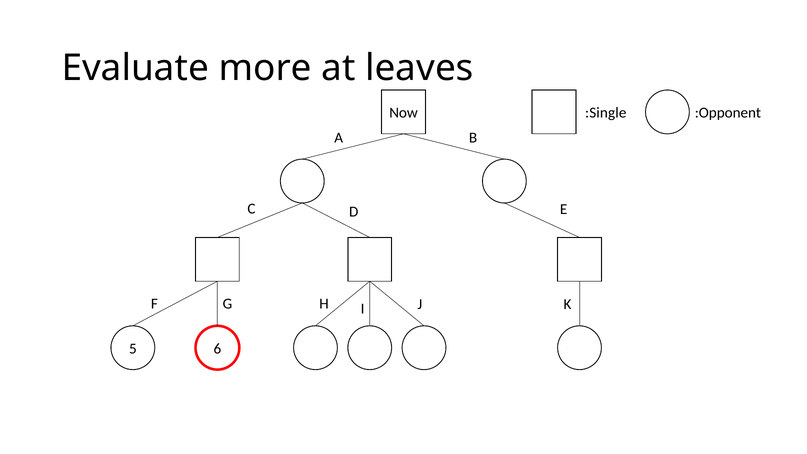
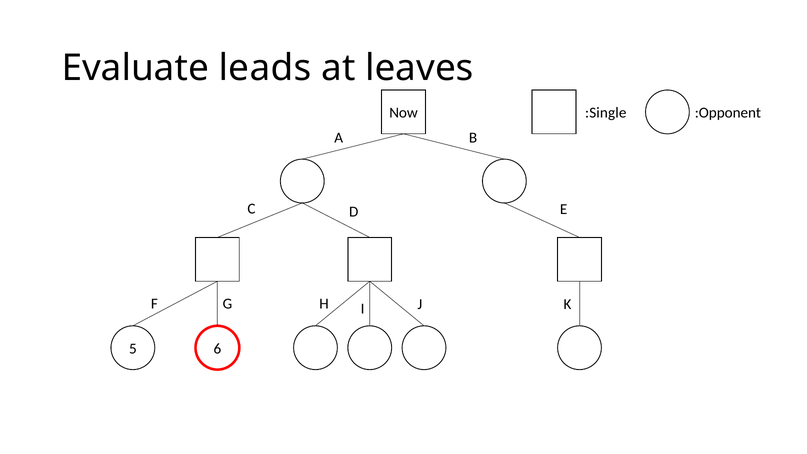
more: more -> leads
